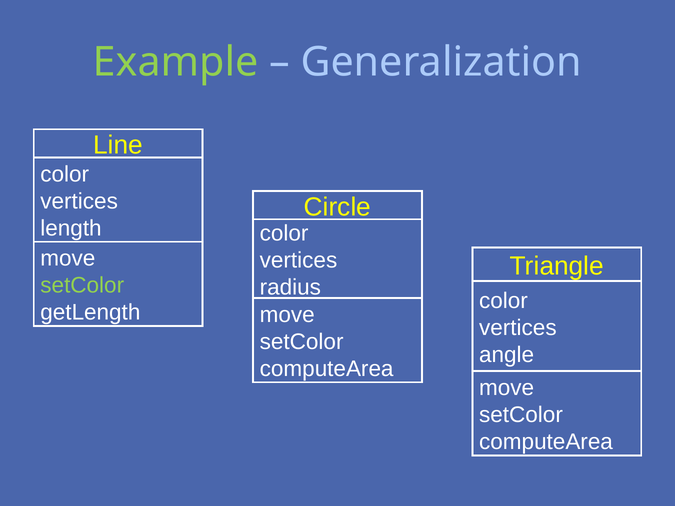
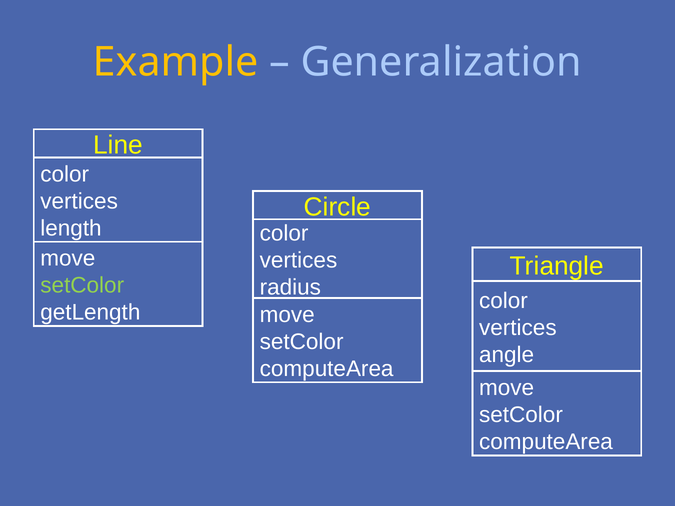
Example colour: light green -> yellow
